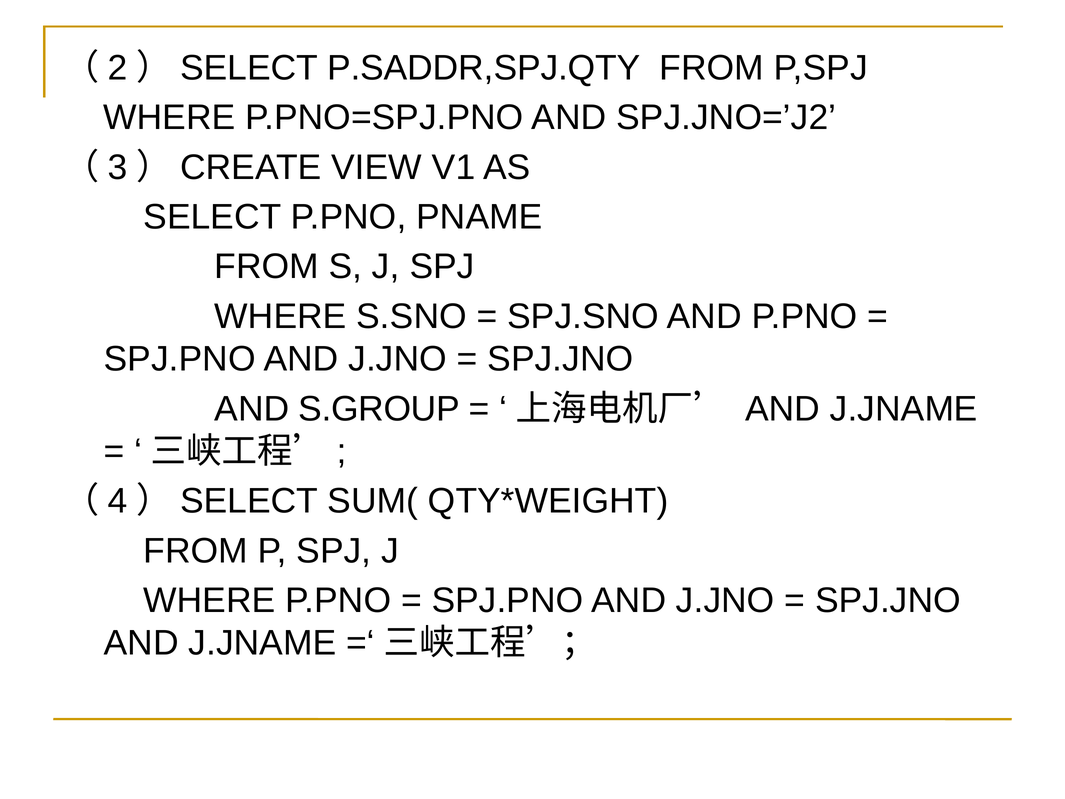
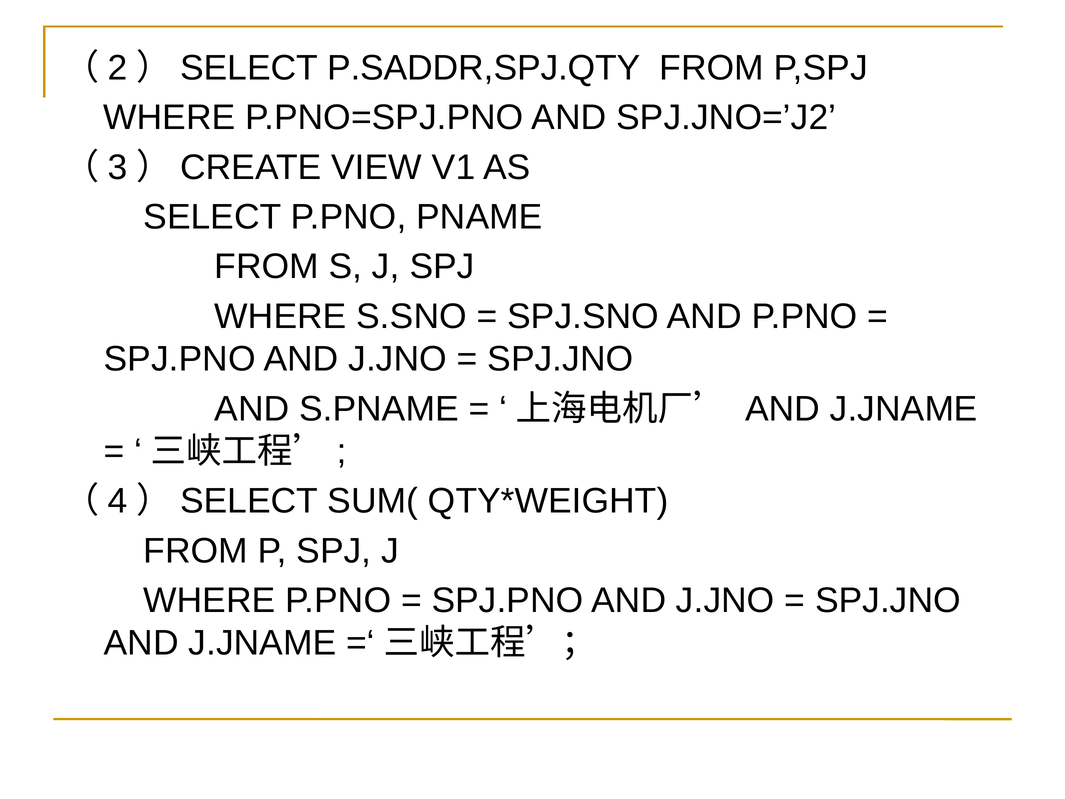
S.GROUP: S.GROUP -> S.PNAME
